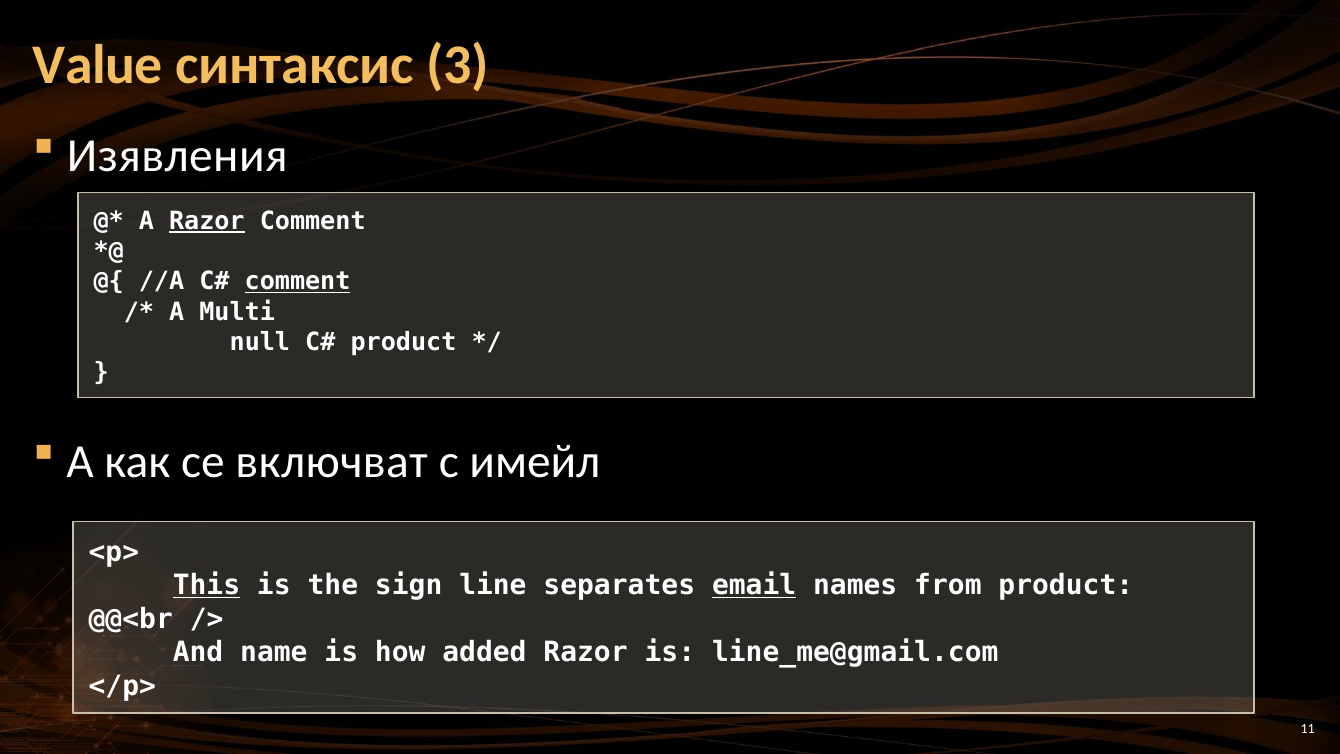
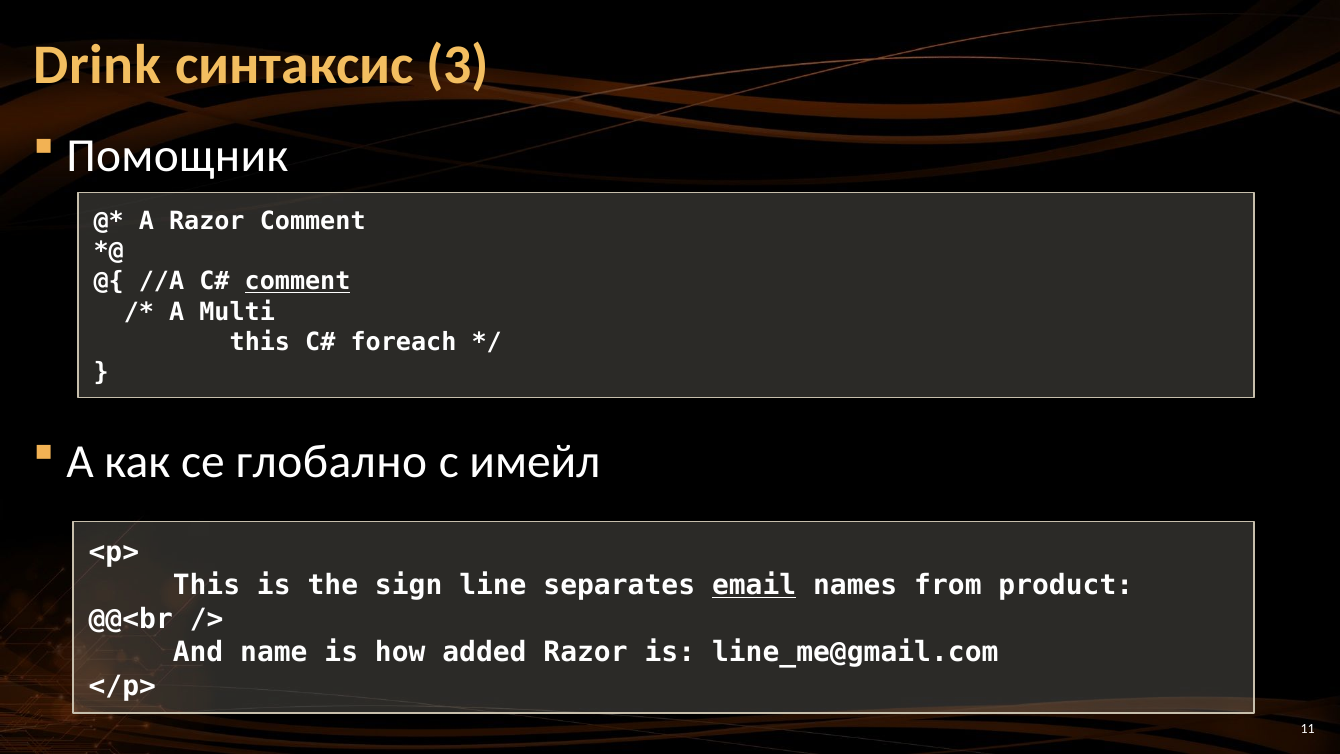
Value: Value -> Drink
Изявления: Изявления -> Помощник
Razor at (207, 221) underline: present -> none
null at (260, 342): null -> this
product at (403, 342): product -> foreach
включват: включват -> глобално
This at (206, 586) underline: present -> none
